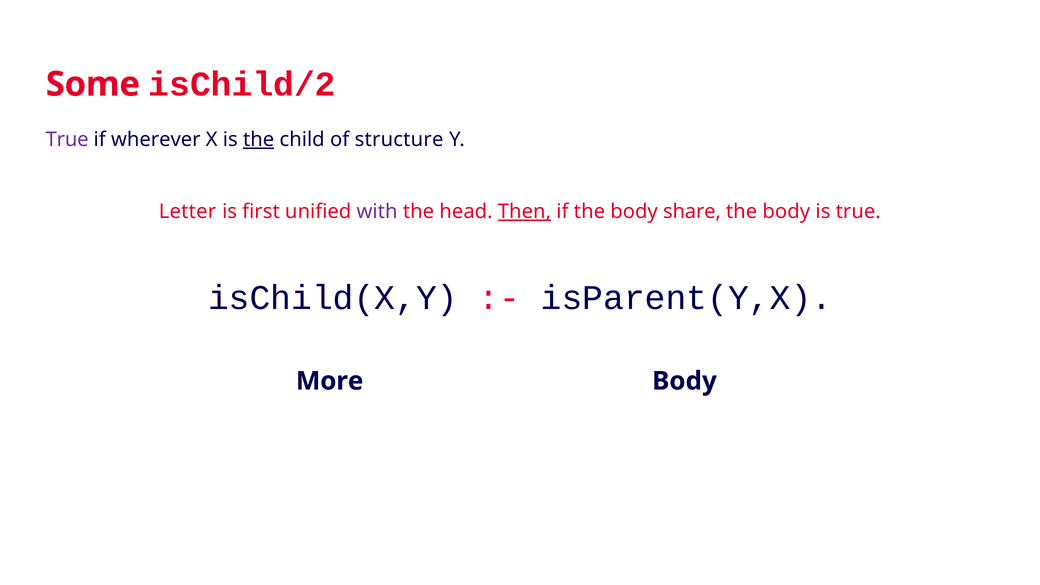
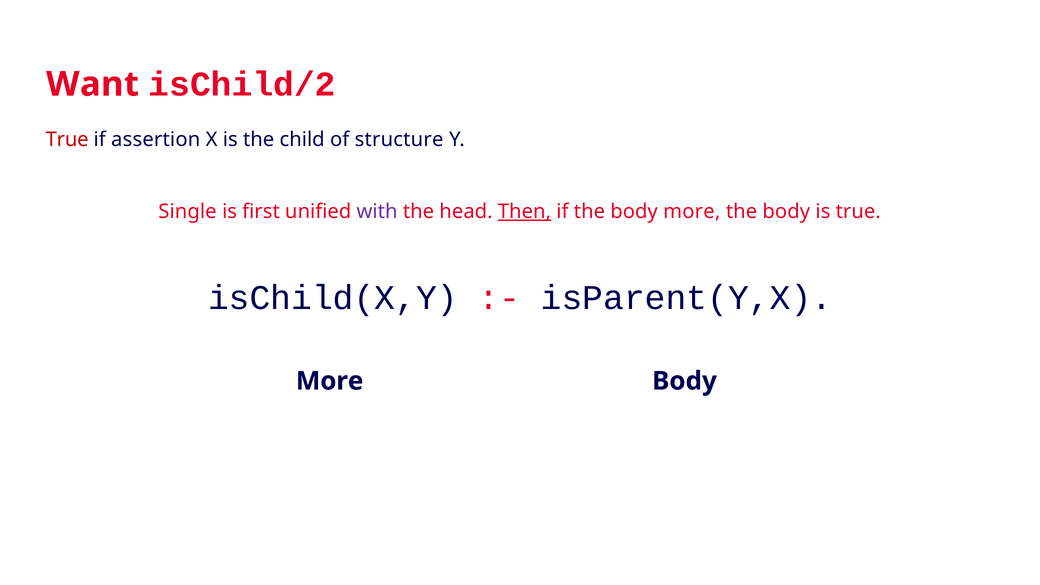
Some: Some -> Want
True at (67, 140) colour: purple -> red
wherever: wherever -> assertion
the at (259, 140) underline: present -> none
Letter: Letter -> Single
body share: share -> more
